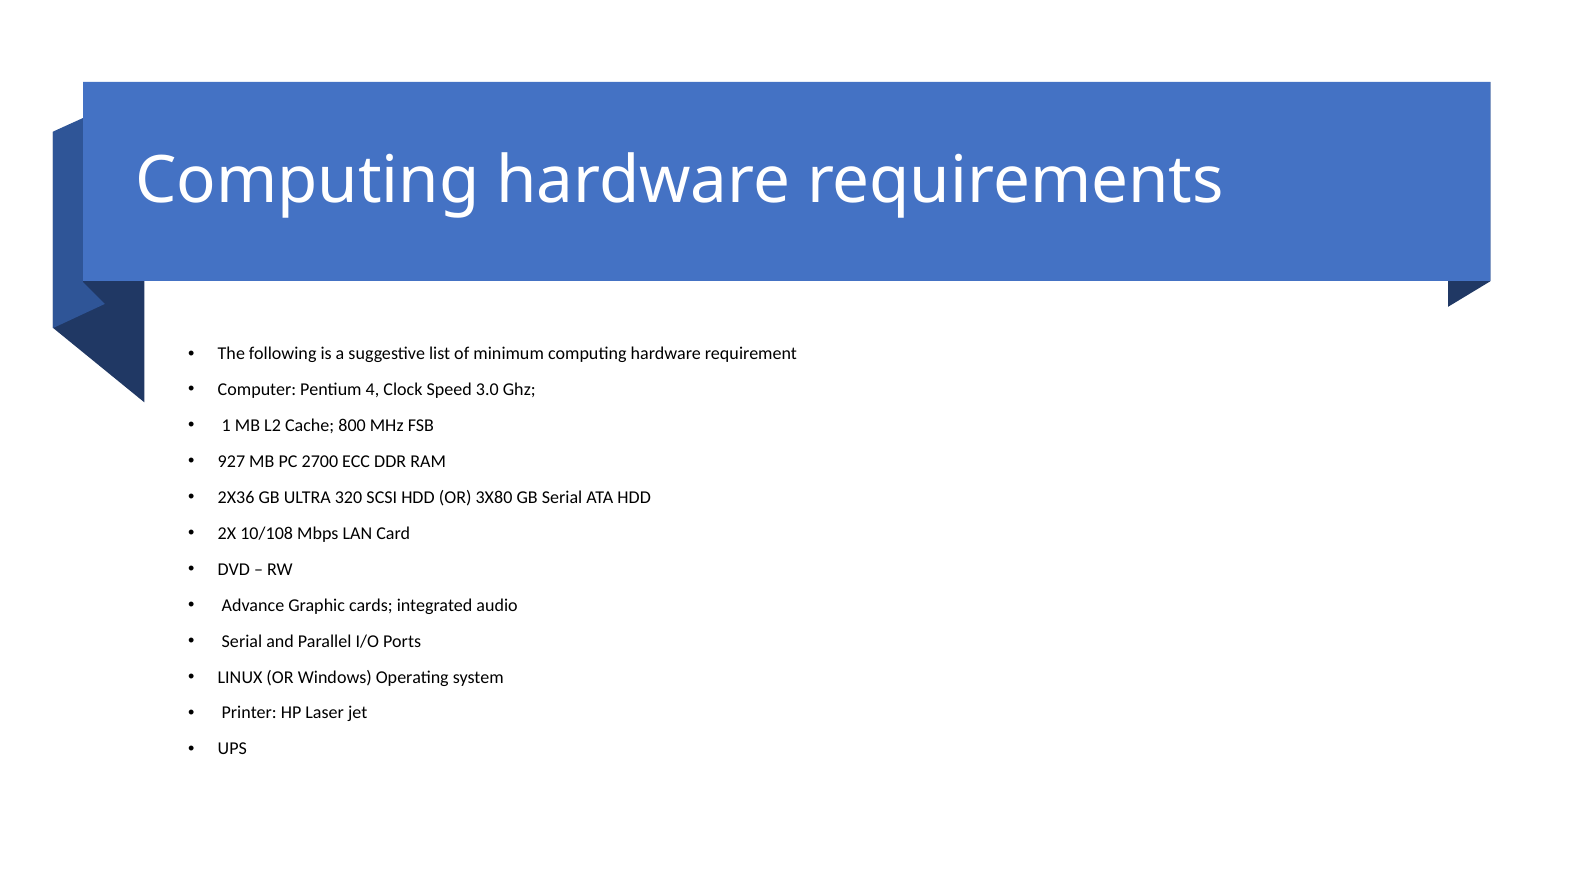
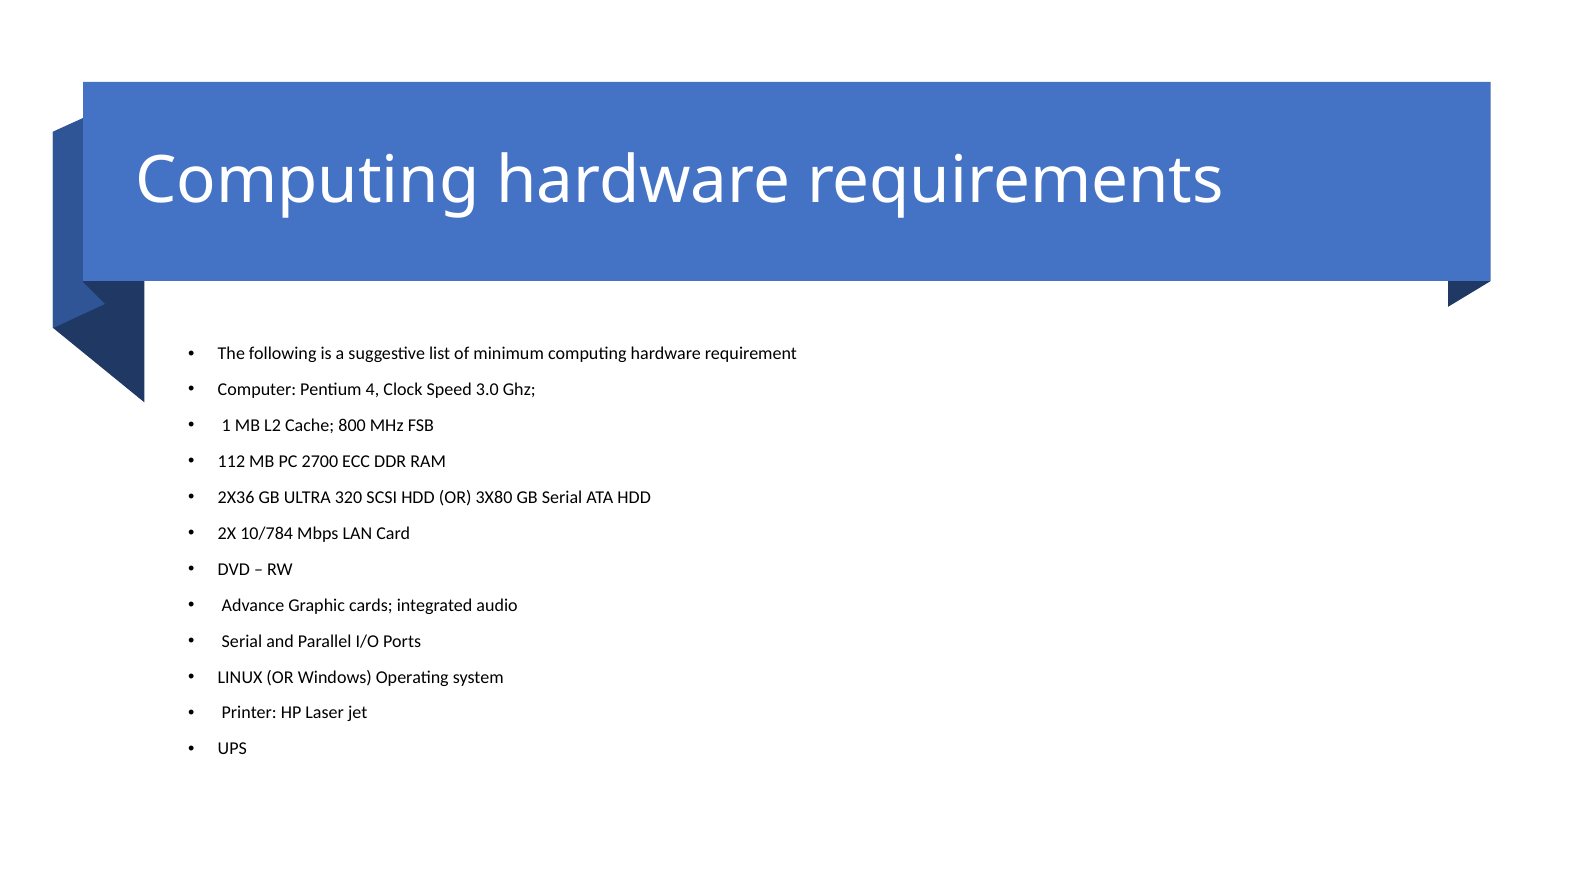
927: 927 -> 112
10/108: 10/108 -> 10/784
